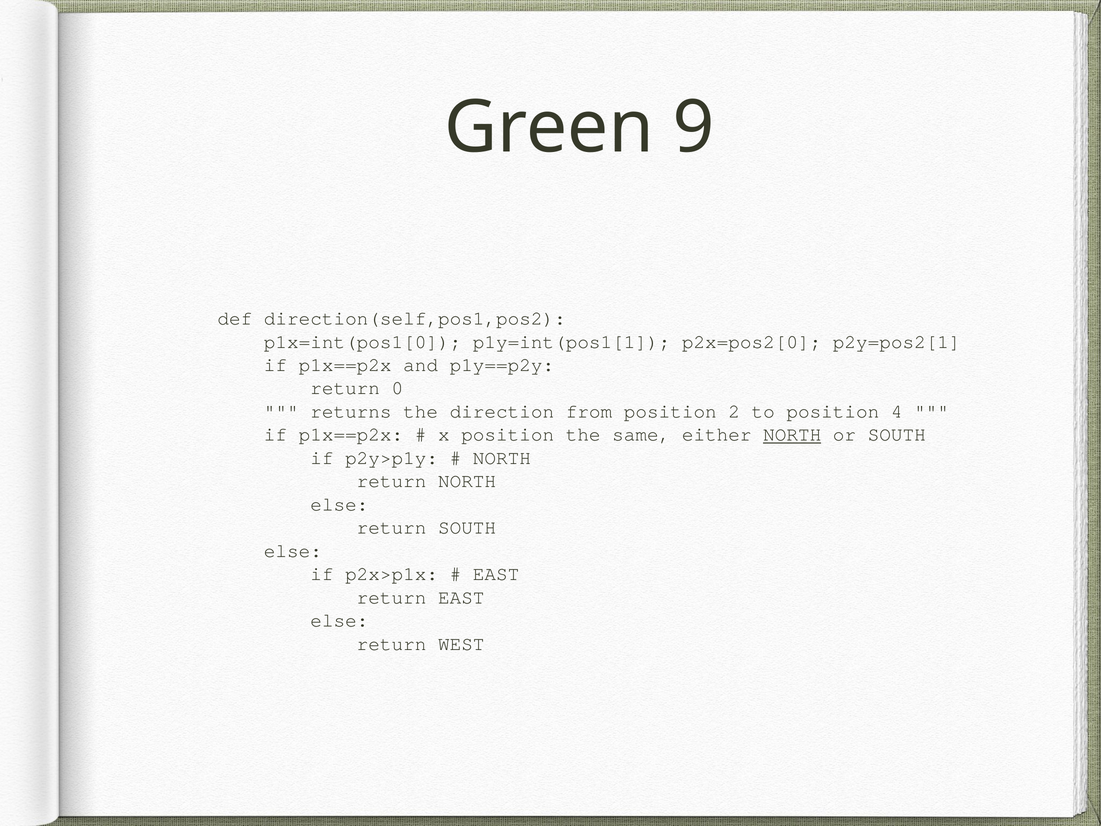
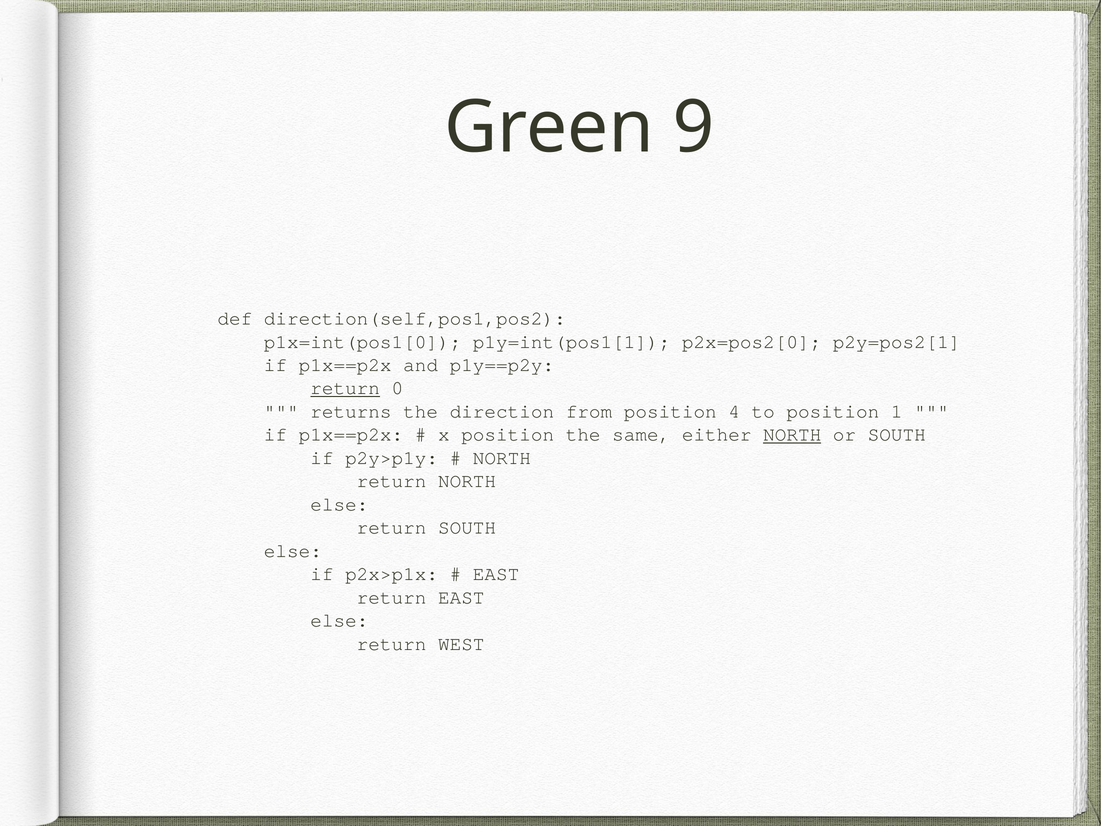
return at (345, 388) underline: none -> present
2: 2 -> 4
4: 4 -> 1
